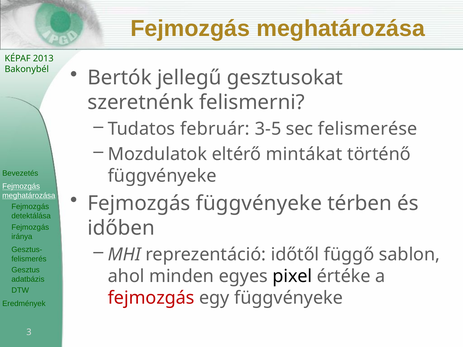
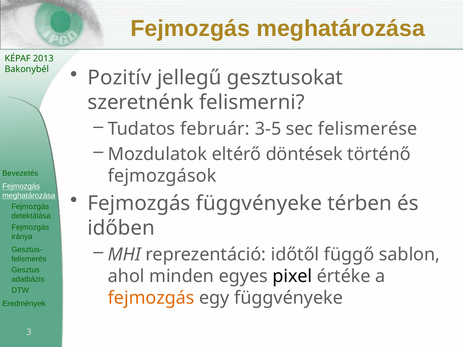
Bertók: Bertók -> Pozitív
mintákat: mintákat -> döntések
függvényeke at (162, 176): függvényeke -> fejmozgások
fejmozgás at (151, 298) colour: red -> orange
